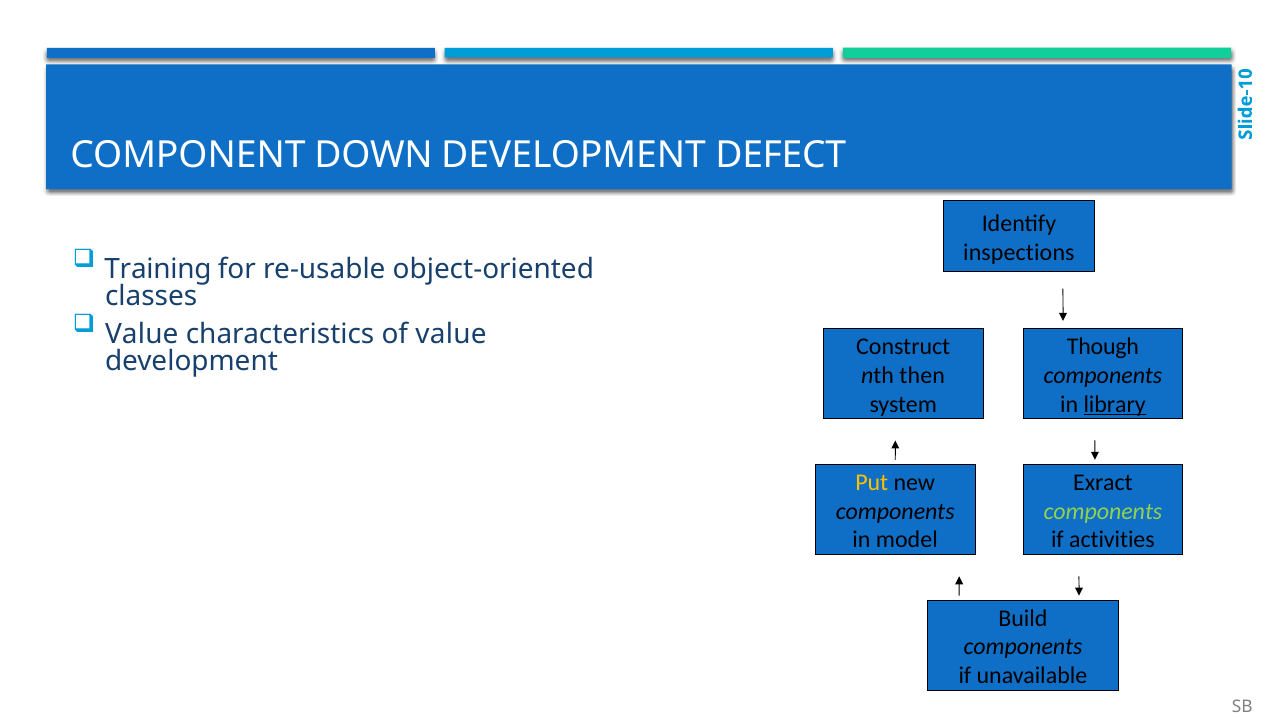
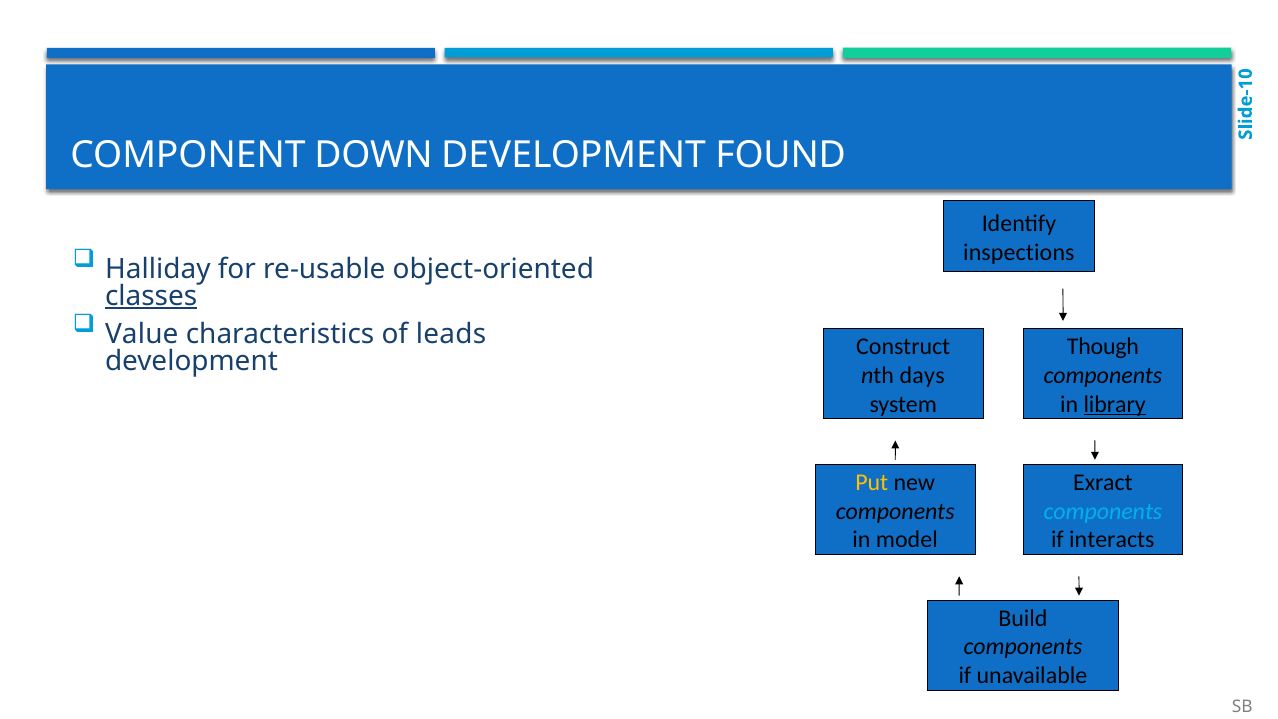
DEFECT: DEFECT -> FOUND
Training: Training -> Halliday
classes underline: none -> present
of value: value -> leads
then: then -> days
components at (1103, 511) colour: light green -> light blue
activities: activities -> interacts
